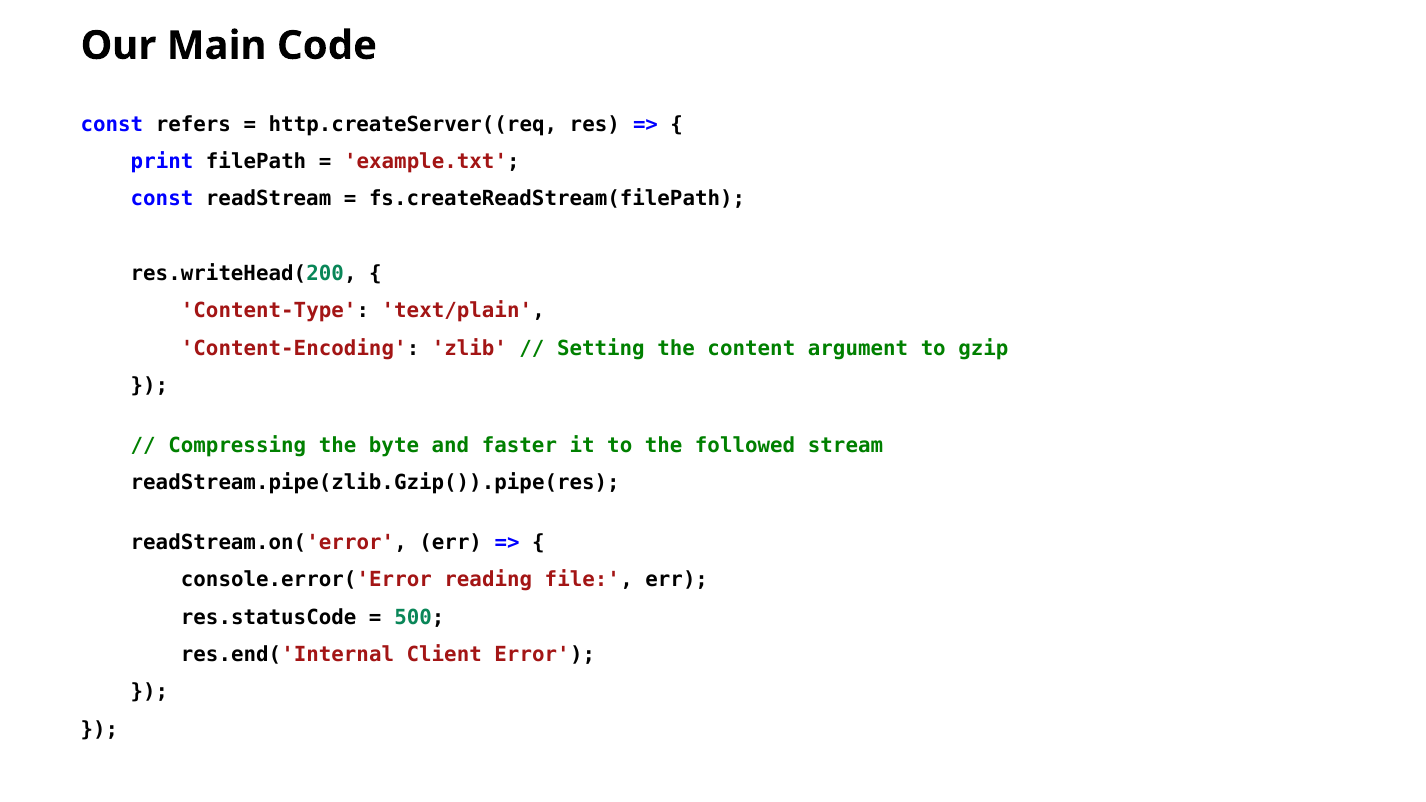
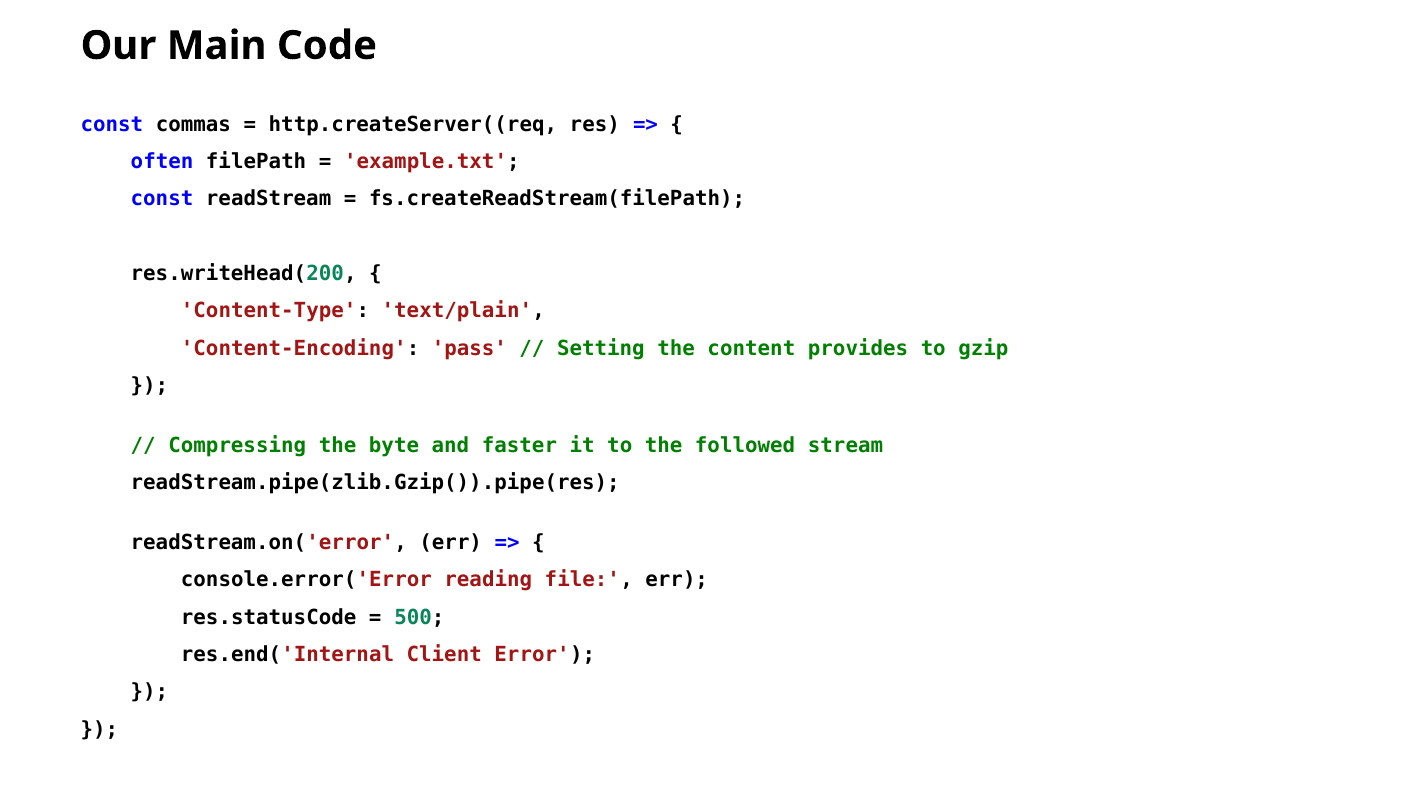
refers: refers -> commas
print: print -> often
zlib: zlib -> pass
argument: argument -> provides
